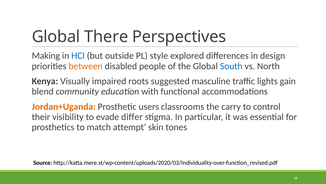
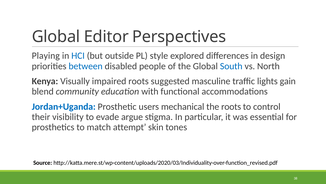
There: There -> Editor
Making: Making -> Playing
between colour: orange -> blue
Jordan+Uganda colour: orange -> blue
classrooms: classrooms -> mechanical
the carry: carry -> roots
differ: differ -> argue
